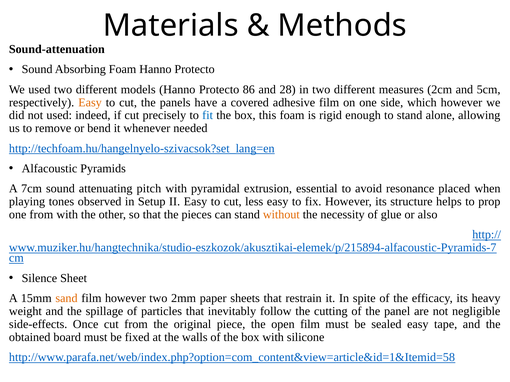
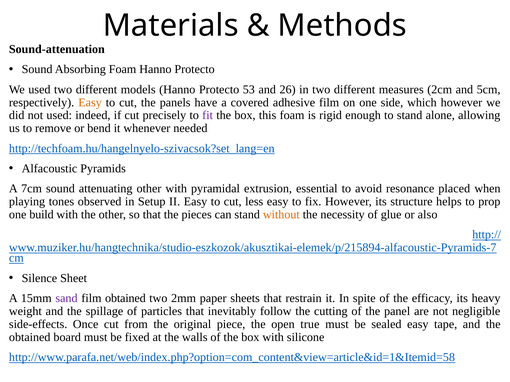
86: 86 -> 53
28: 28 -> 26
fit colour: blue -> purple
attenuating pitch: pitch -> other
one from: from -> build
sand colour: orange -> purple
film however: however -> obtained
open film: film -> true
